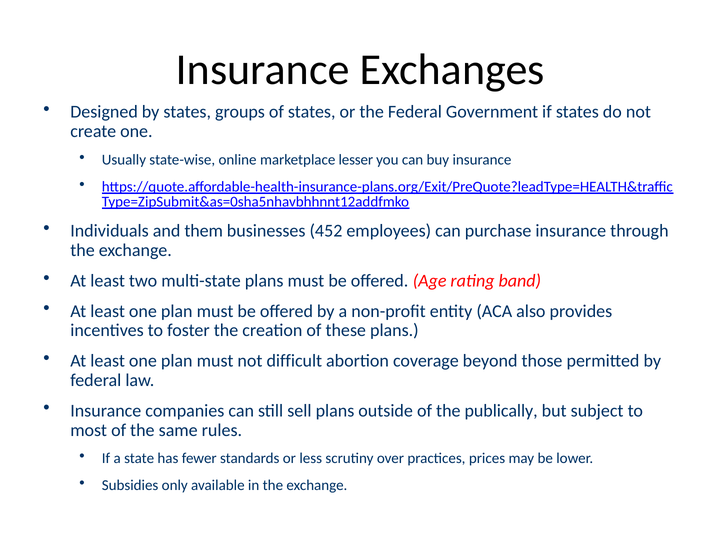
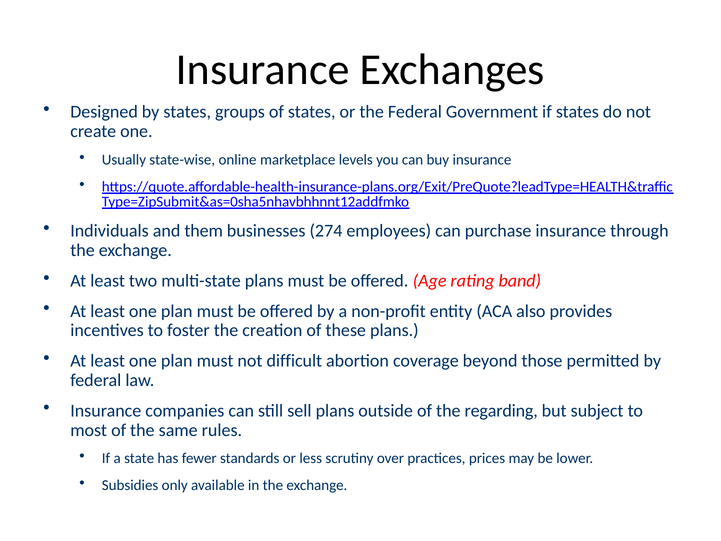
lesser: lesser -> levels
452: 452 -> 274
publically: publically -> regarding
